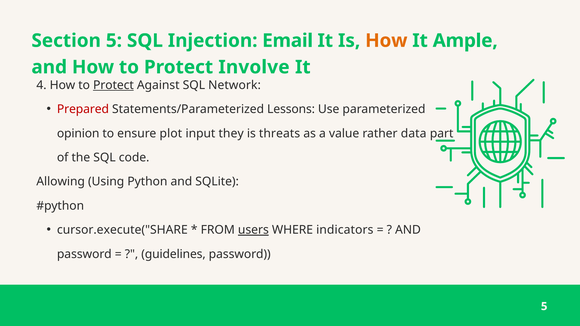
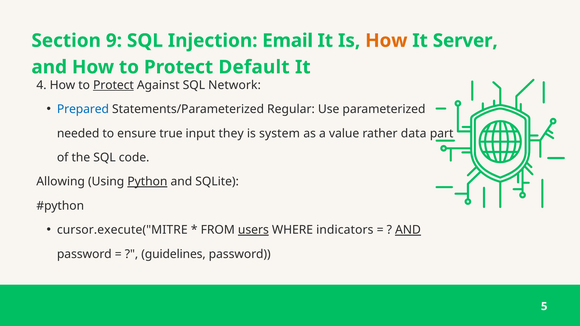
Section 5: 5 -> 9
Ample: Ample -> Server
Involve: Involve -> Default
Prepared colour: red -> blue
Lessons: Lessons -> Regular
opinion: opinion -> needed
plot: plot -> true
threats: threats -> system
Python underline: none -> present
cursor.execute("SHARE: cursor.execute("SHARE -> cursor.execute("MITRE
AND at (408, 230) underline: none -> present
